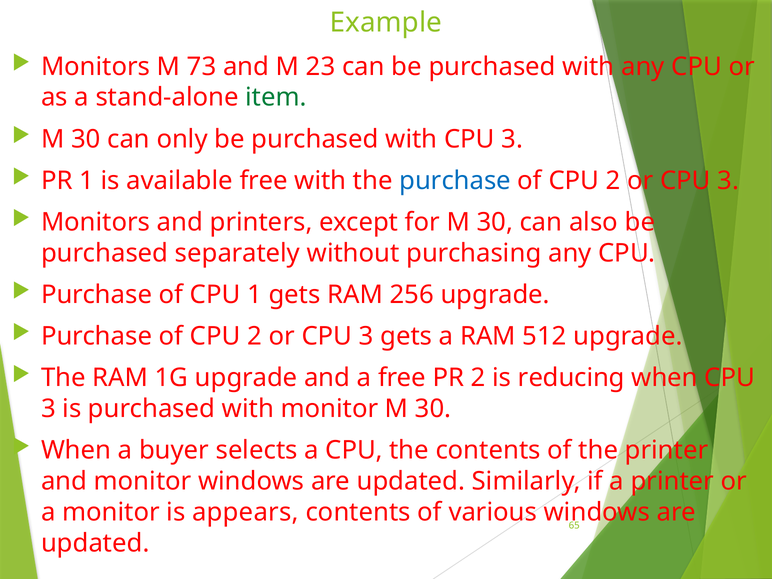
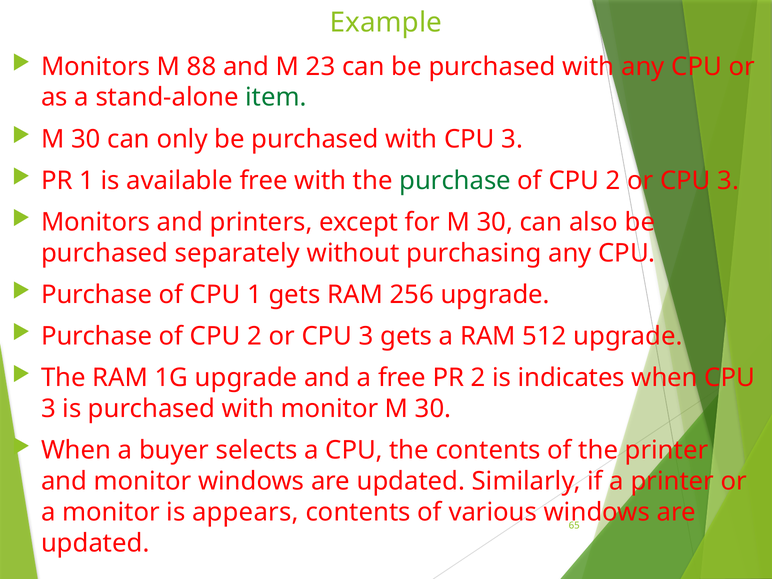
73: 73 -> 88
purchase at (455, 181) colour: blue -> green
reducing: reducing -> indicates
